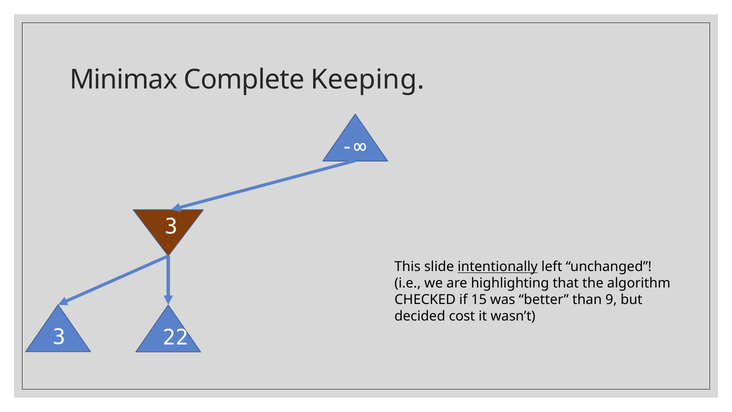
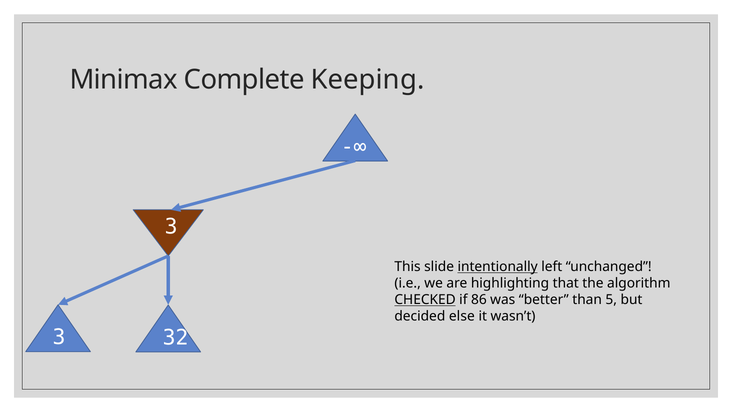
CHECKED underline: none -> present
15: 15 -> 86
9: 9 -> 5
cost: cost -> else
22: 22 -> 32
